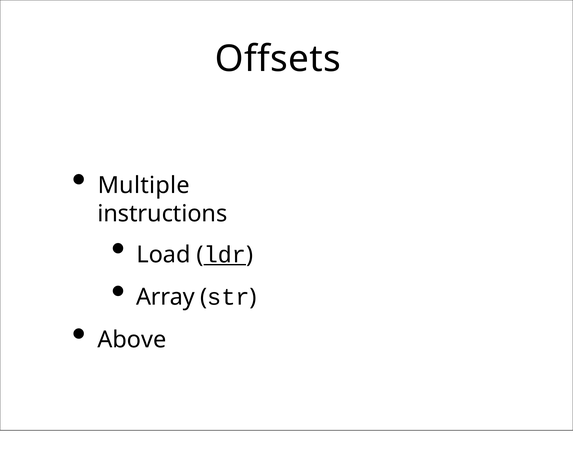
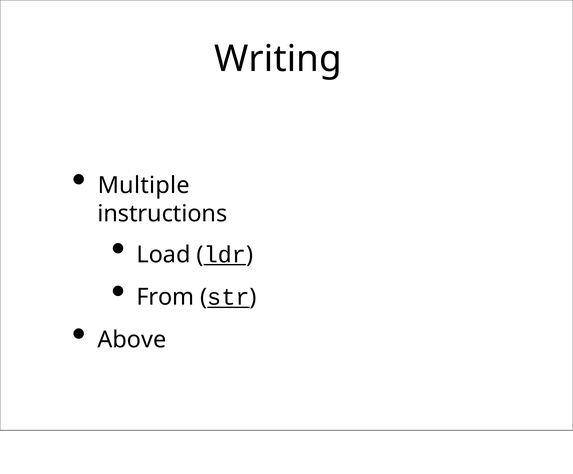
Offsets: Offsets -> Writing
Array: Array -> From
str underline: none -> present
